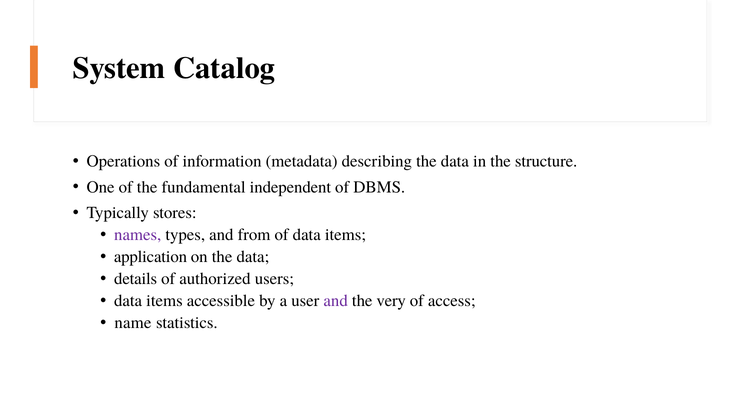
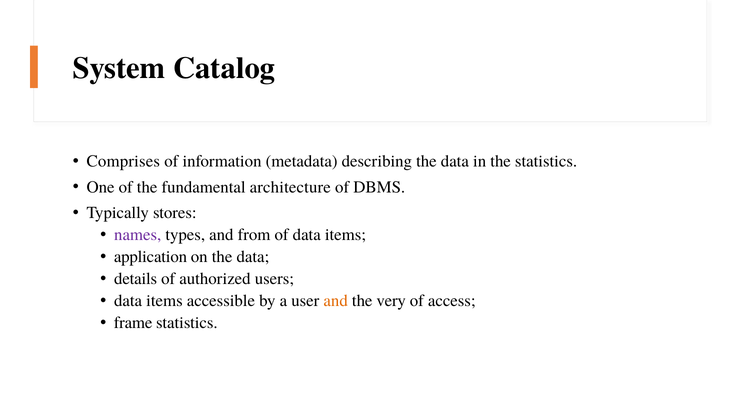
Operations: Operations -> Comprises
the structure: structure -> statistics
independent: independent -> architecture
and at (336, 301) colour: purple -> orange
name: name -> frame
